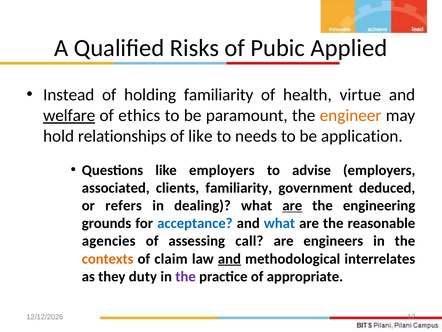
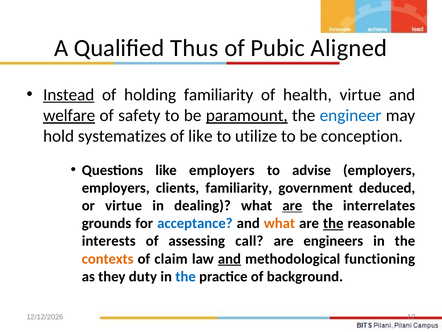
Risks: Risks -> Thus
Applied: Applied -> Aligned
Instead underline: none -> present
ethics: ethics -> safety
paramount underline: none -> present
engineer colour: orange -> blue
relationships: relationships -> systematizes
needs: needs -> utilize
application: application -> conception
associated at (116, 188): associated -> employers
or refers: refers -> virtue
engineering: engineering -> interrelates
what at (279, 223) colour: blue -> orange
the at (333, 223) underline: none -> present
agencies: agencies -> interests
interrelates: interrelates -> functioning
the at (186, 276) colour: purple -> blue
appropriate: appropriate -> background
